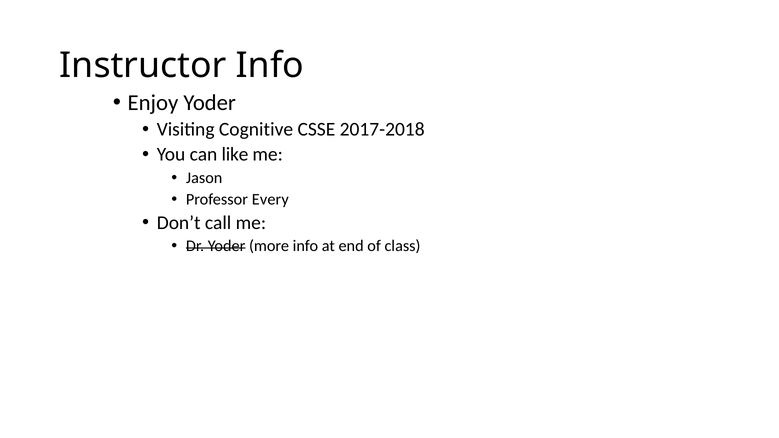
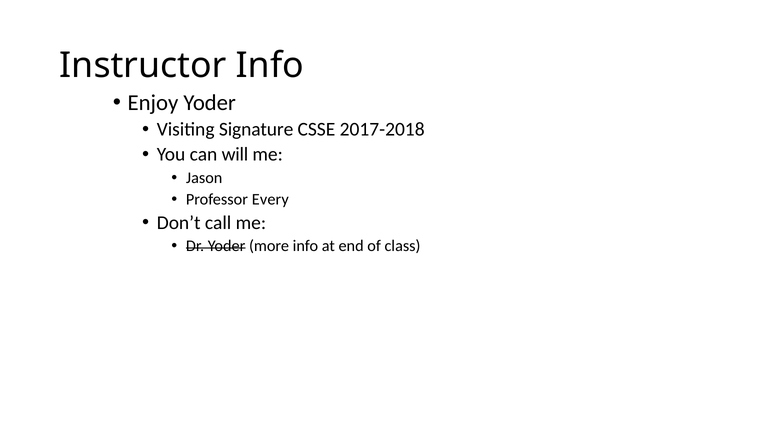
Cognitive: Cognitive -> Signature
like: like -> will
